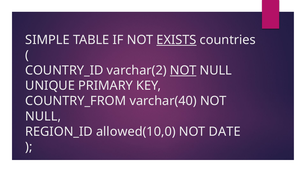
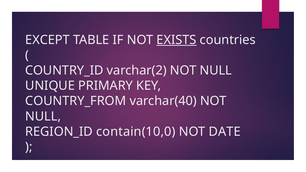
SIMPLE: SIMPLE -> EXCEPT
NOT at (183, 71) underline: present -> none
allowed(10,0: allowed(10,0 -> contain(10,0
